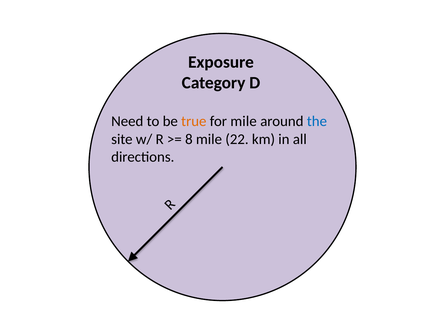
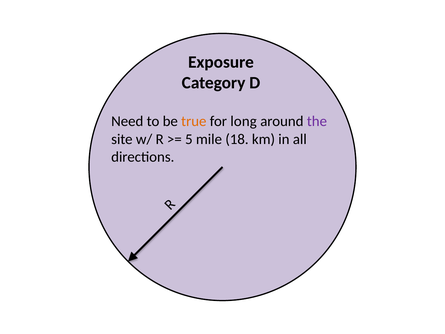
for mile: mile -> long
the colour: blue -> purple
8: 8 -> 5
22: 22 -> 18
